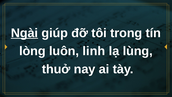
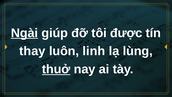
trong: trong -> được
lòng: lòng -> thay
thuở underline: none -> present
